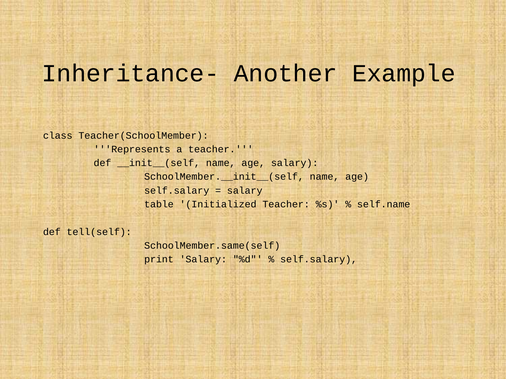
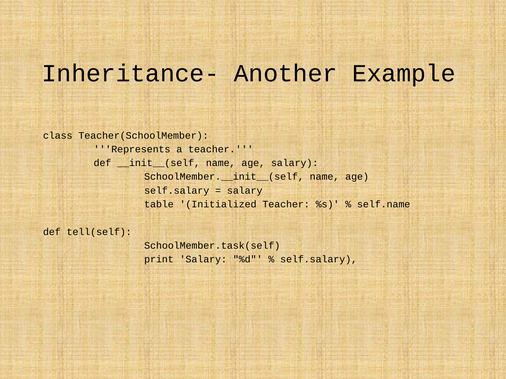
SchoolMember.same(self: SchoolMember.same(self -> SchoolMember.task(self
